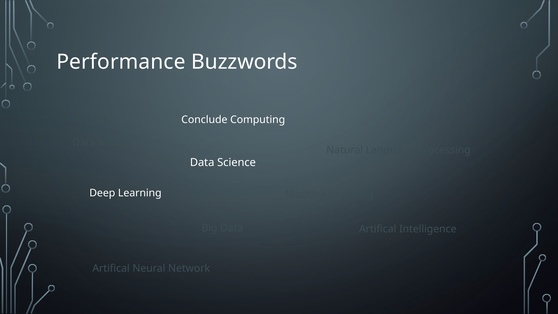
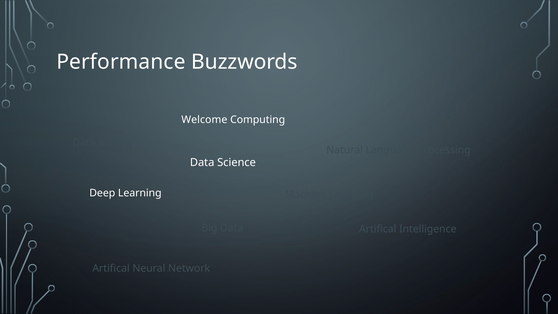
Conclude: Conclude -> Welcome
